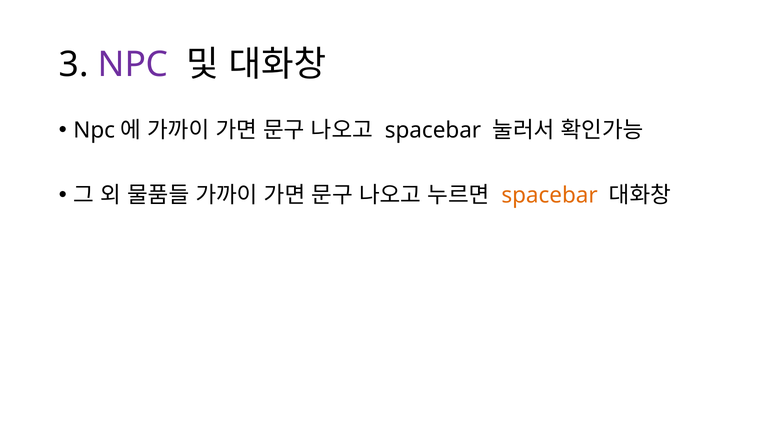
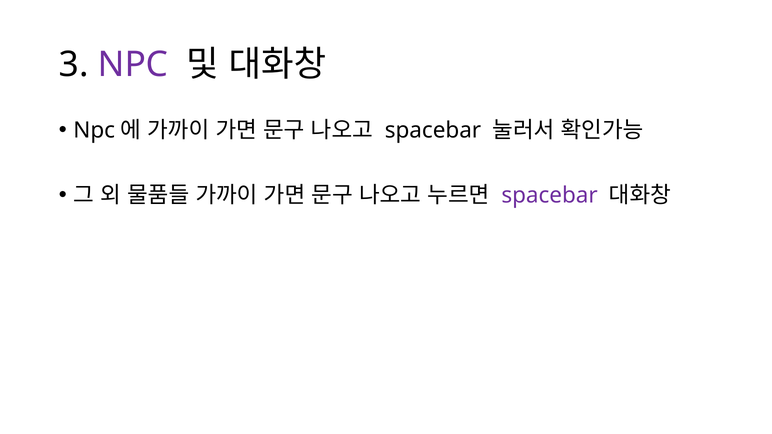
spacebar at (550, 195) colour: orange -> purple
